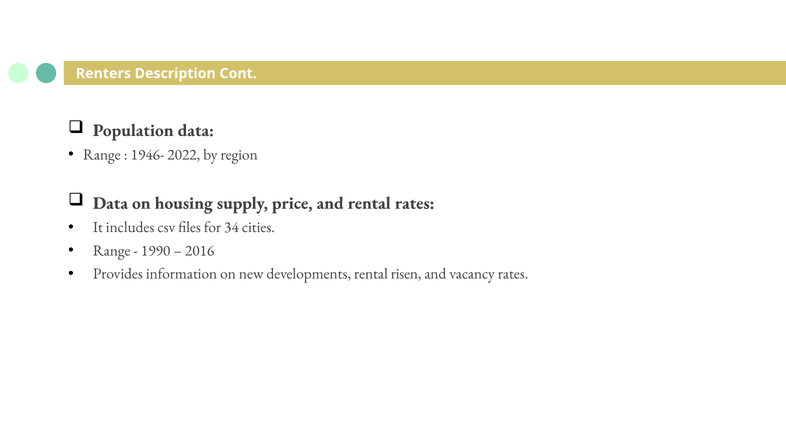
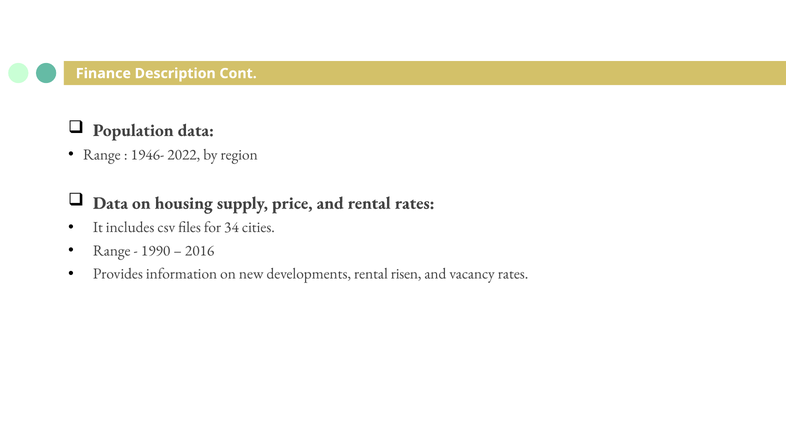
Renters: Renters -> Finance
